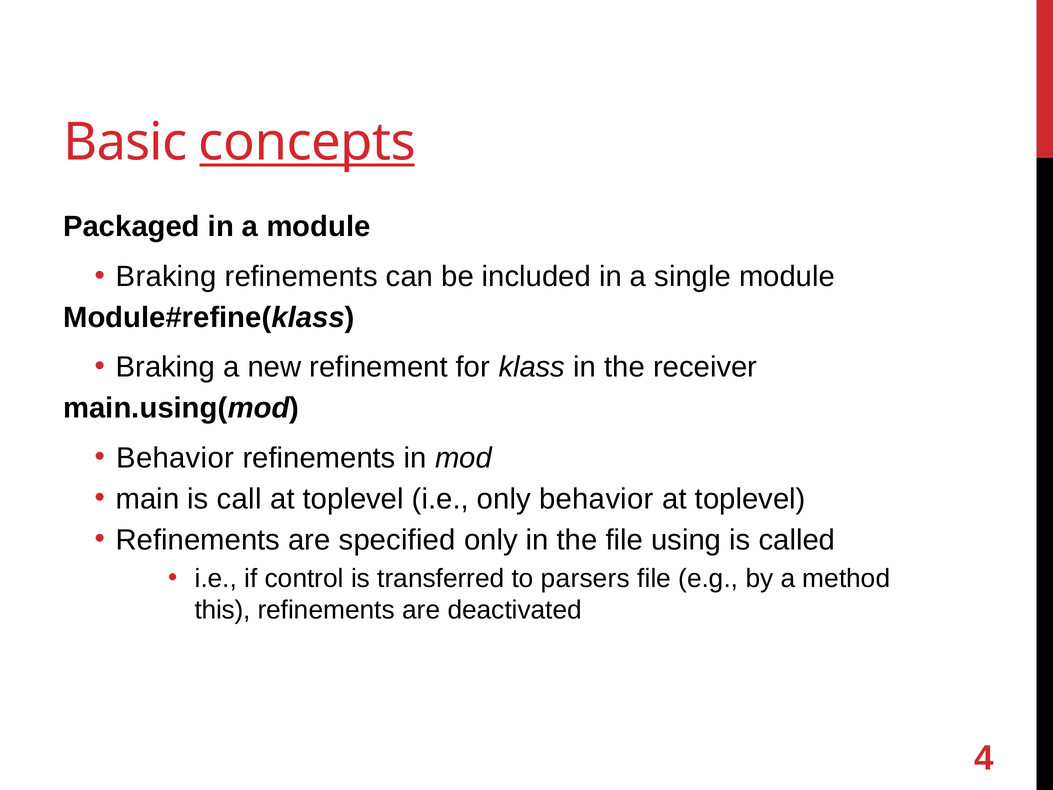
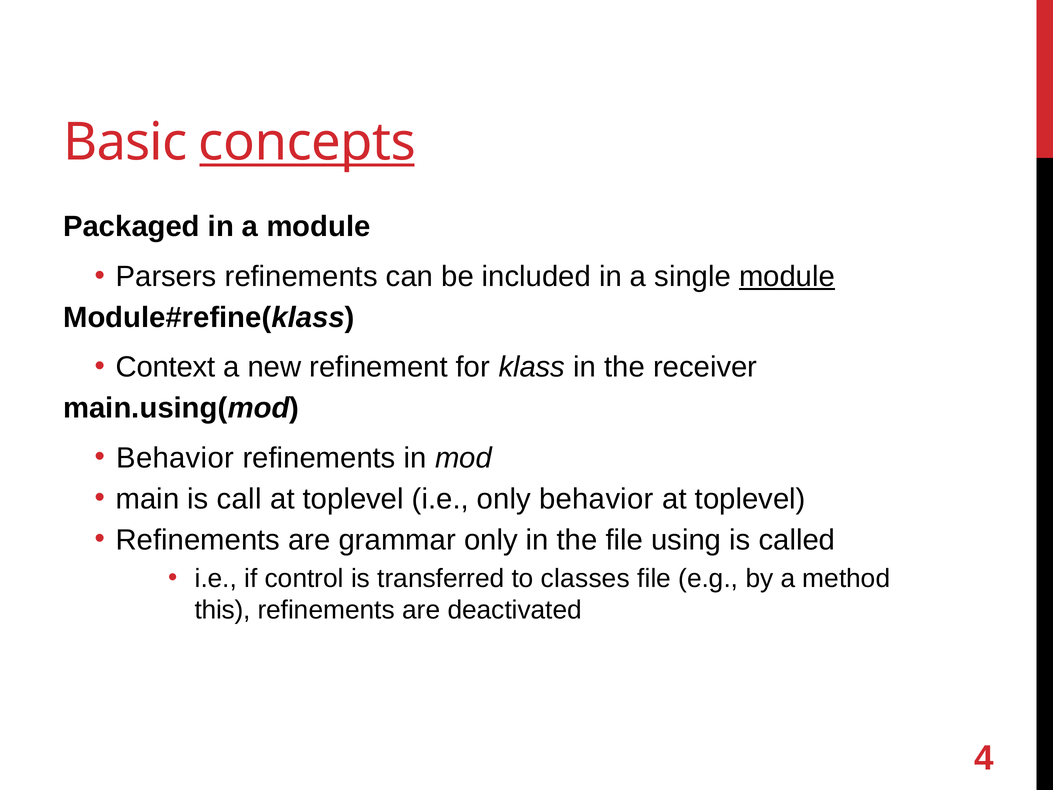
Braking at (166, 276): Braking -> Parsers
module at (787, 276) underline: none -> present
Braking at (165, 367): Braking -> Context
specified: specified -> grammar
parsers: parsers -> classes
